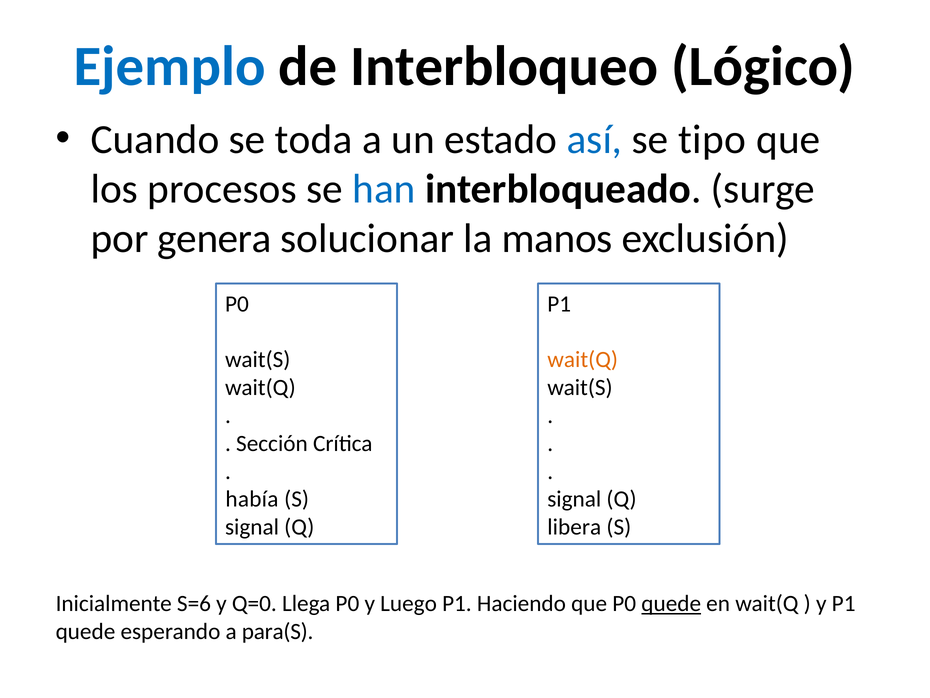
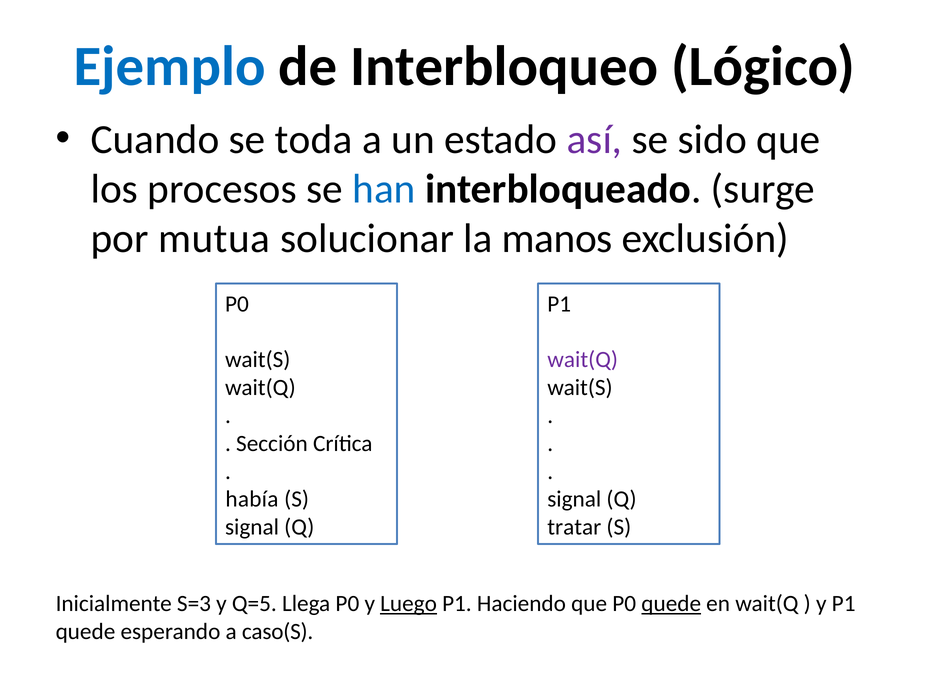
así colour: blue -> purple
tipo: tipo -> sido
genera: genera -> mutua
wait(Q at (583, 359) colour: orange -> purple
libera: libera -> tratar
S=6: S=6 -> S=3
Q=0: Q=0 -> Q=5
Luego underline: none -> present
para(S: para(S -> caso(S
